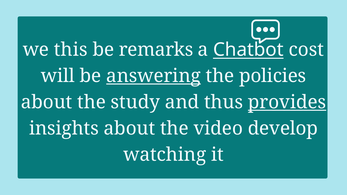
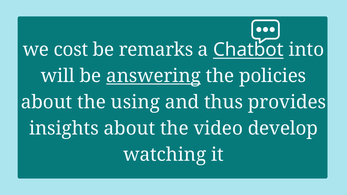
this: this -> cost
cost: cost -> into
study: study -> using
provides underline: present -> none
